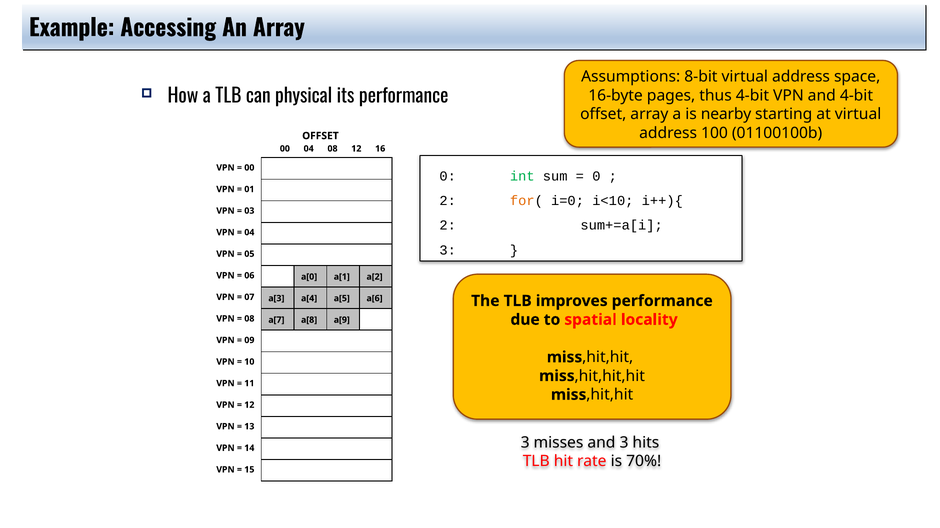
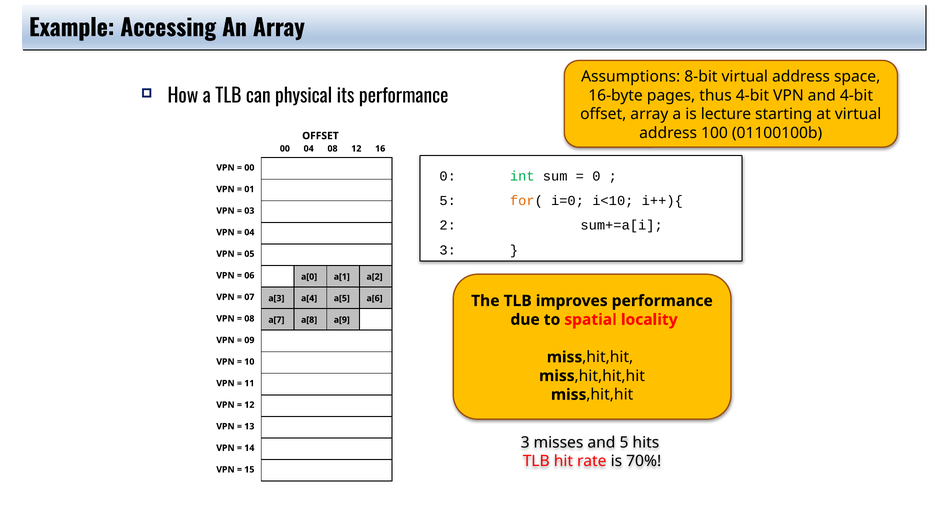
nearby: nearby -> lecture
2 at (448, 201): 2 -> 5
and 3: 3 -> 5
